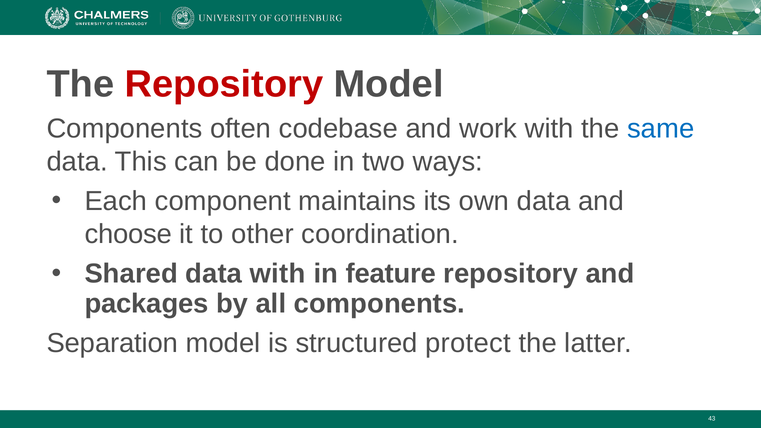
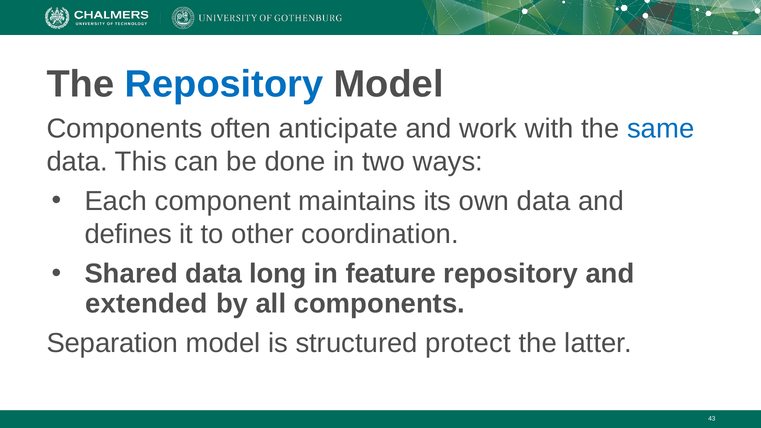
Repository at (224, 84) colour: red -> blue
codebase: codebase -> anticipate
choose: choose -> defines
data with: with -> long
packages: packages -> extended
